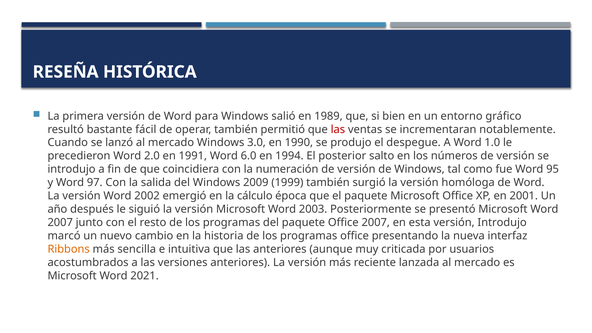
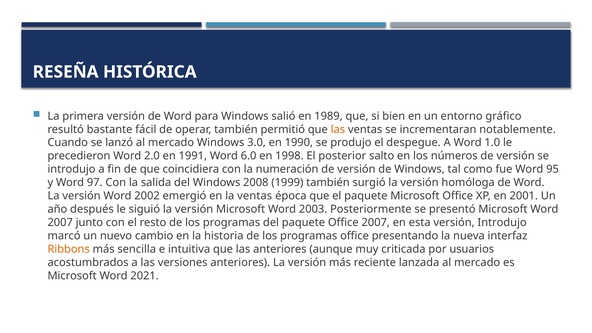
las at (338, 129) colour: red -> orange
1994: 1994 -> 1998
2009: 2009 -> 2008
la cálculo: cálculo -> ventas
